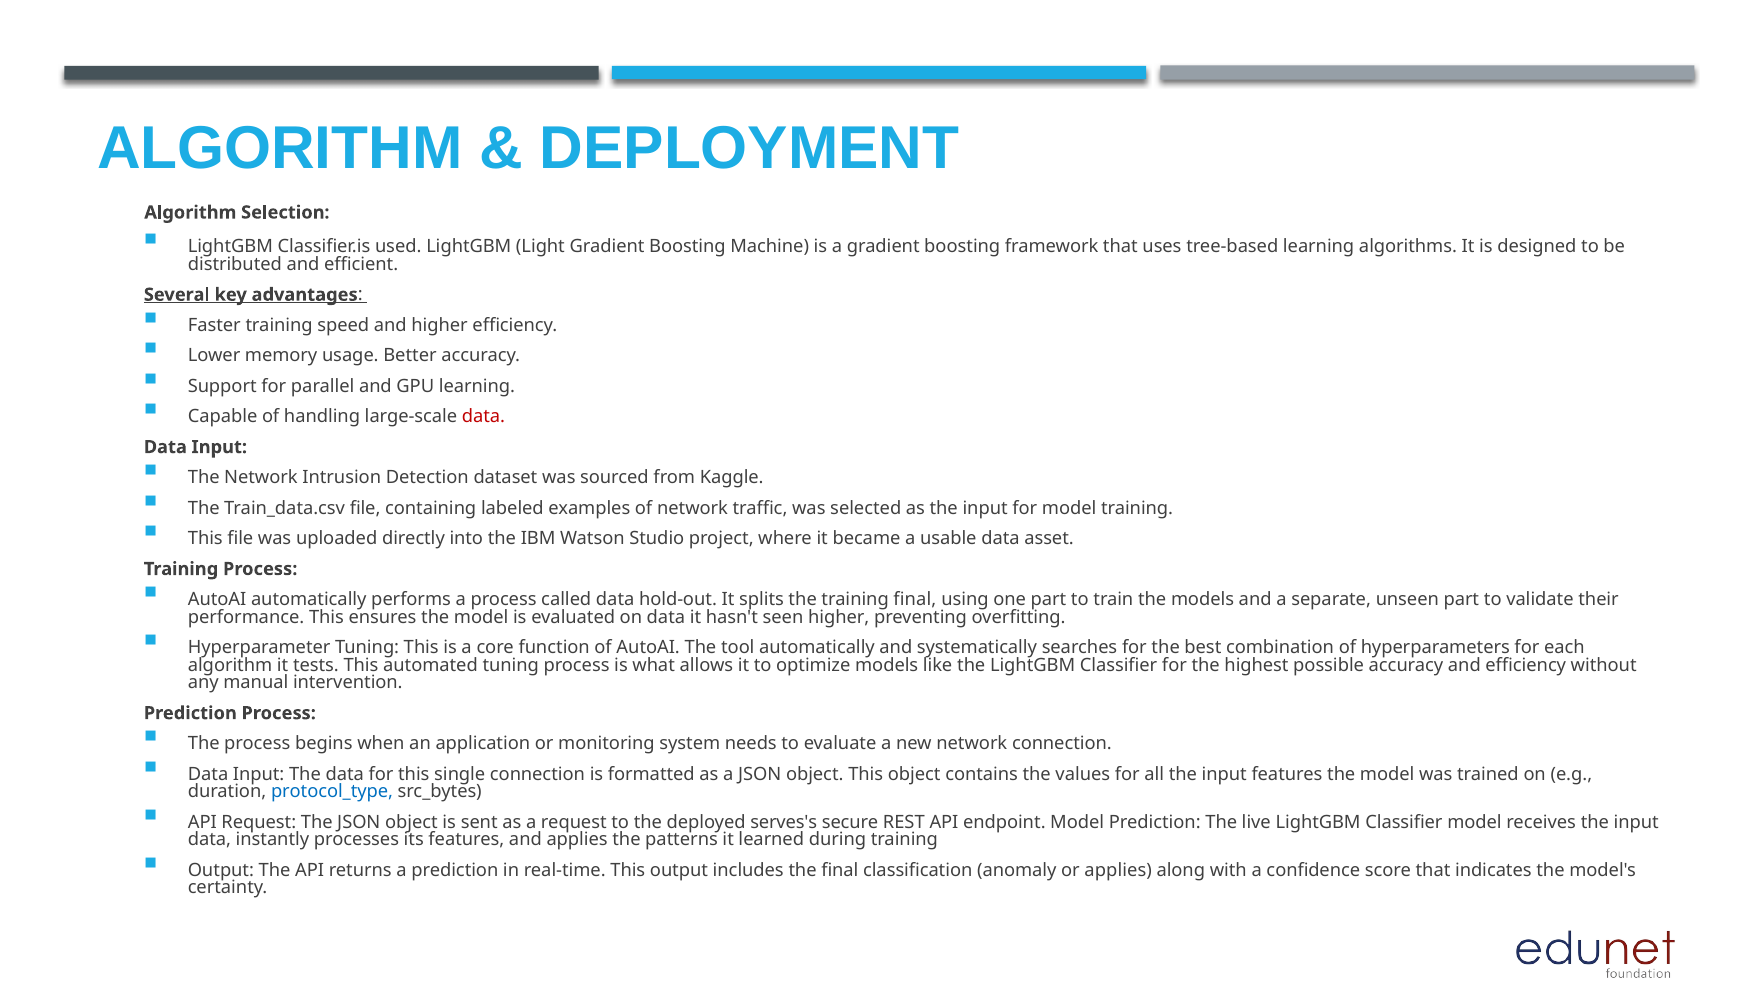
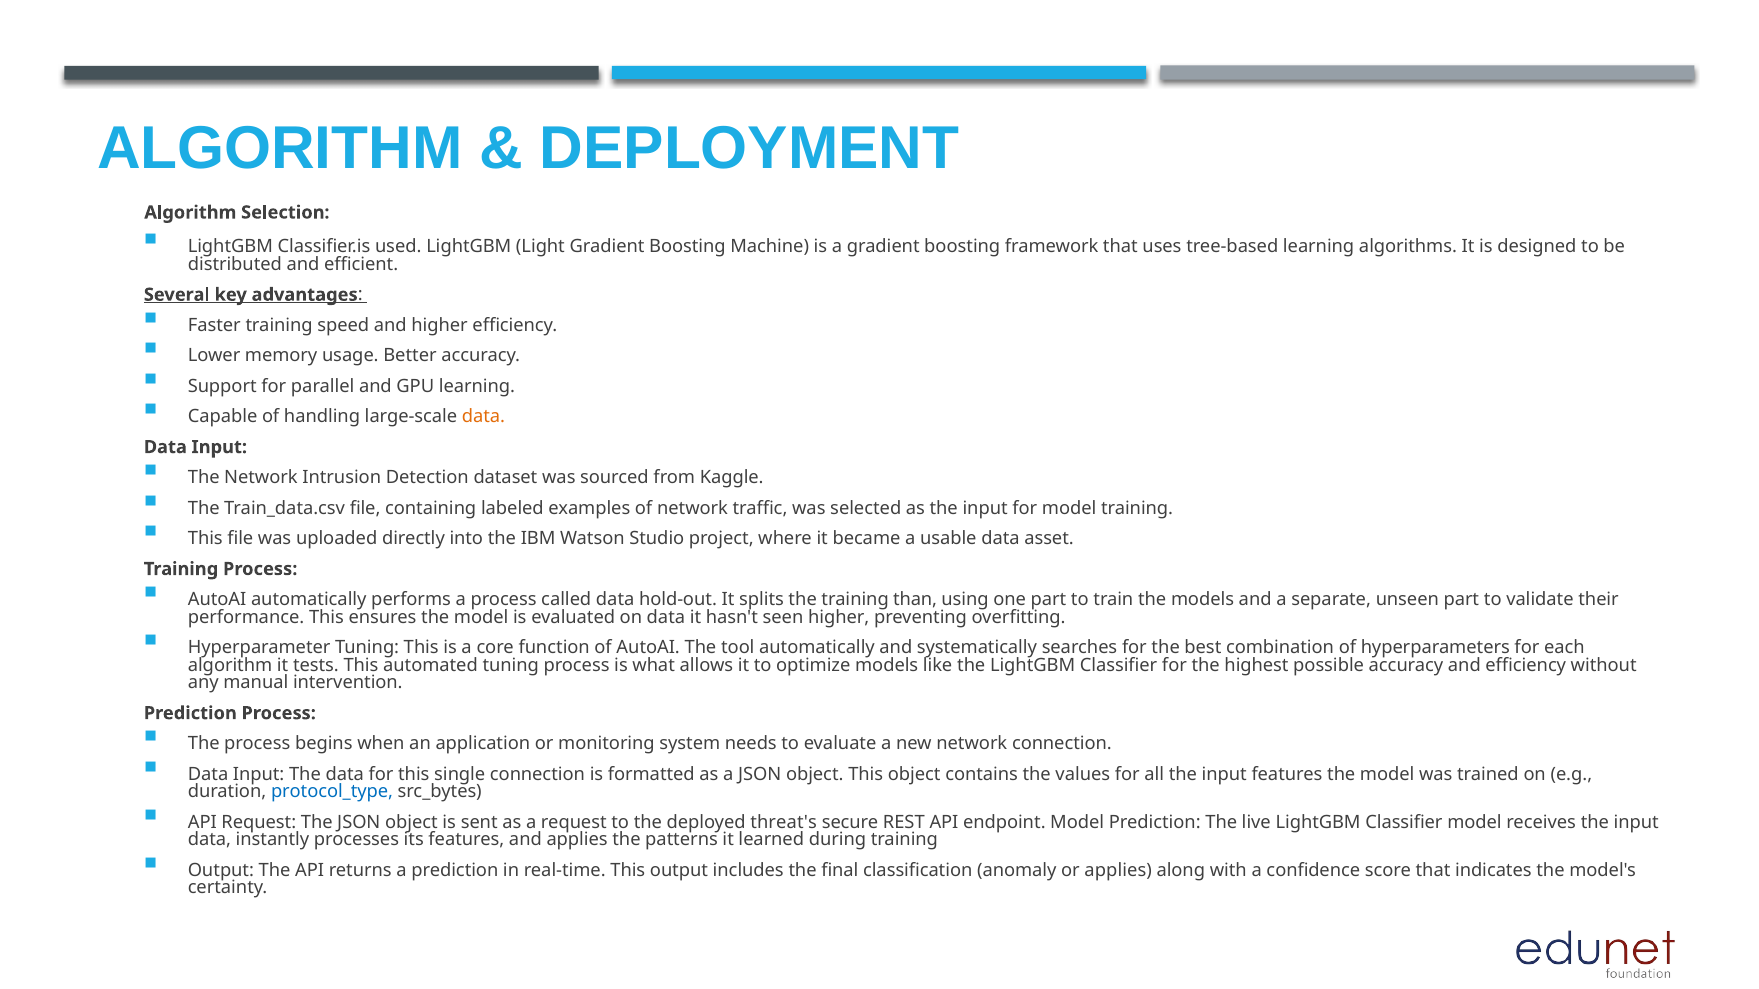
data at (483, 417) colour: red -> orange
training final: final -> than
serves's: serves's -> threat's
